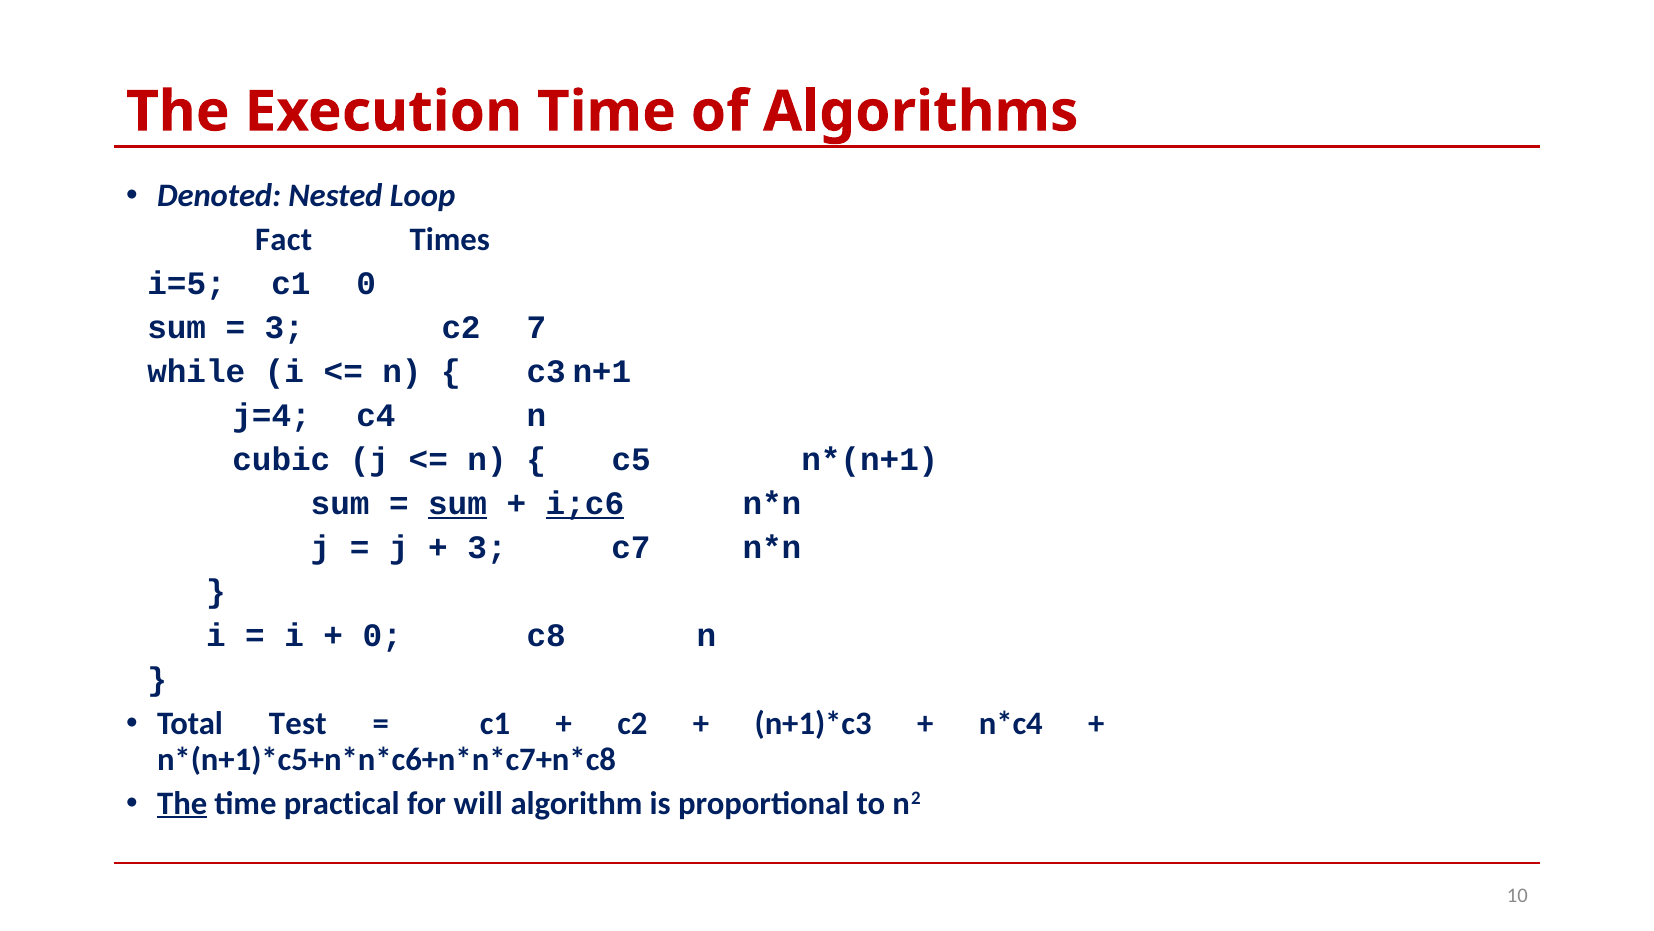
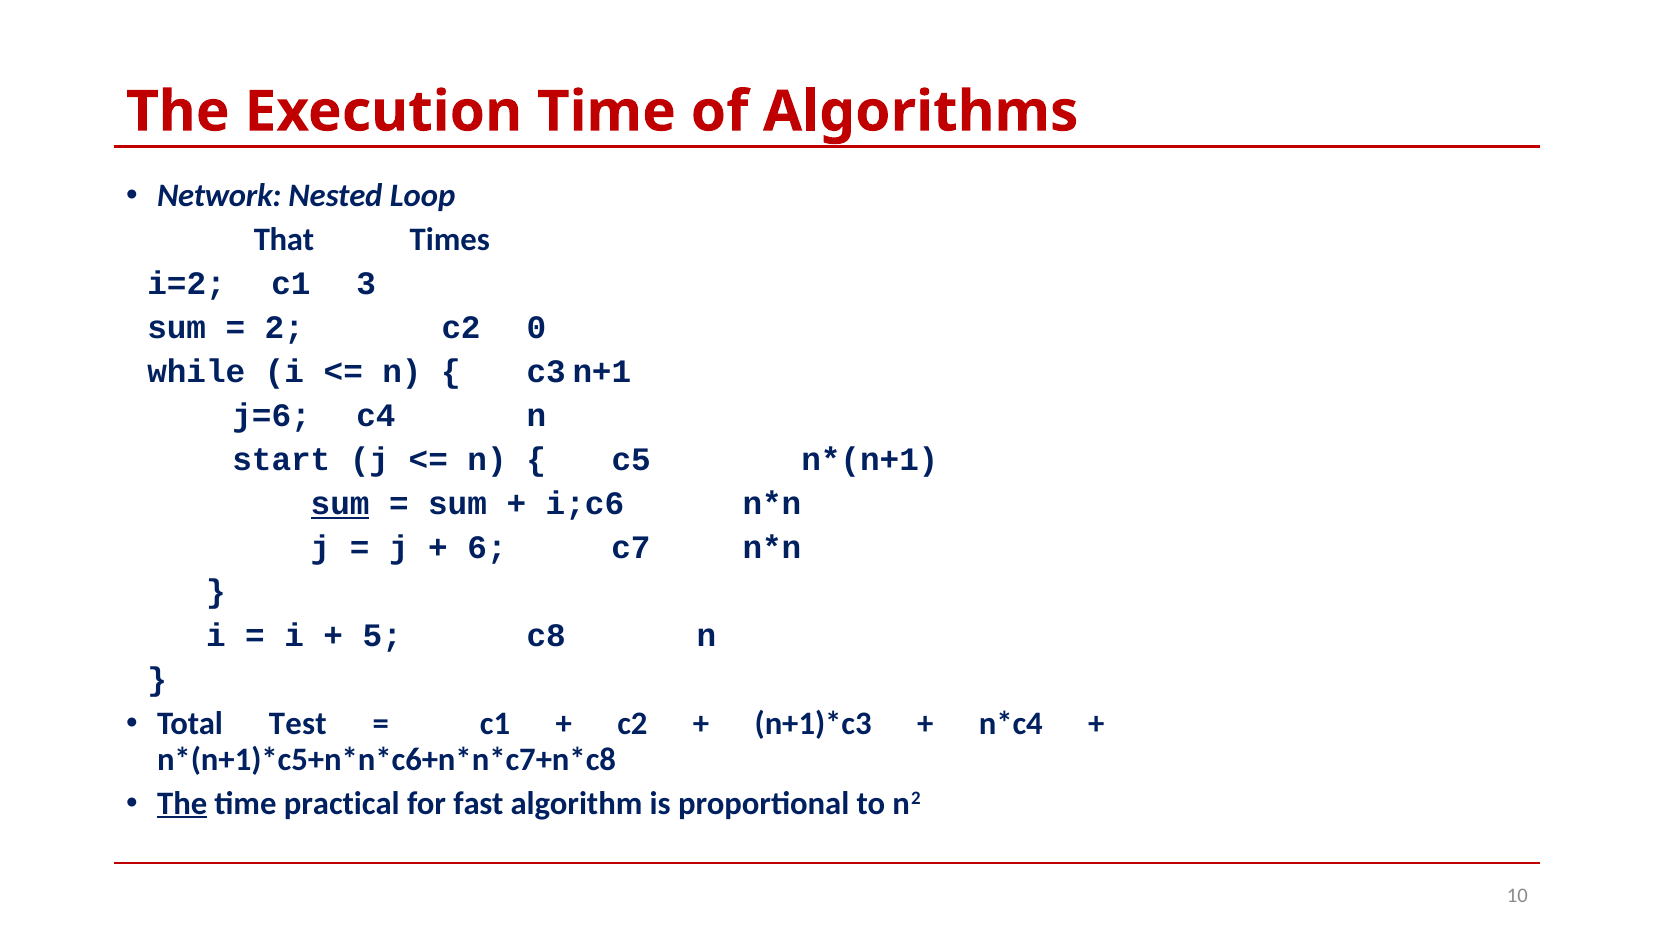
Denoted: Denoted -> Network
Fact: Fact -> That
i=5: i=5 -> i=2
c1 0: 0 -> 3
3 at (284, 328): 3 -> 2
7: 7 -> 0
j=4: j=4 -> j=6
cubic: cubic -> start
sum at (340, 504) underline: none -> present
sum at (458, 504) underline: present -> none
i;c6 underline: present -> none
3 at (487, 548): 3 -> 6
0 at (382, 636): 0 -> 5
will: will -> fast
